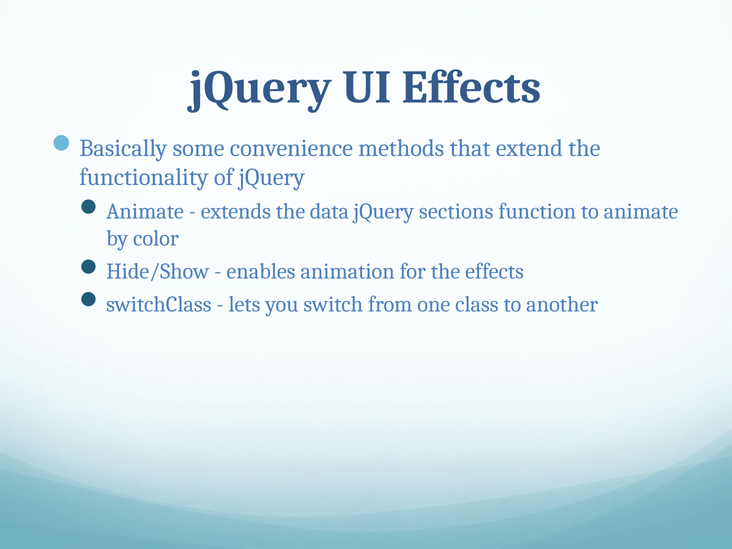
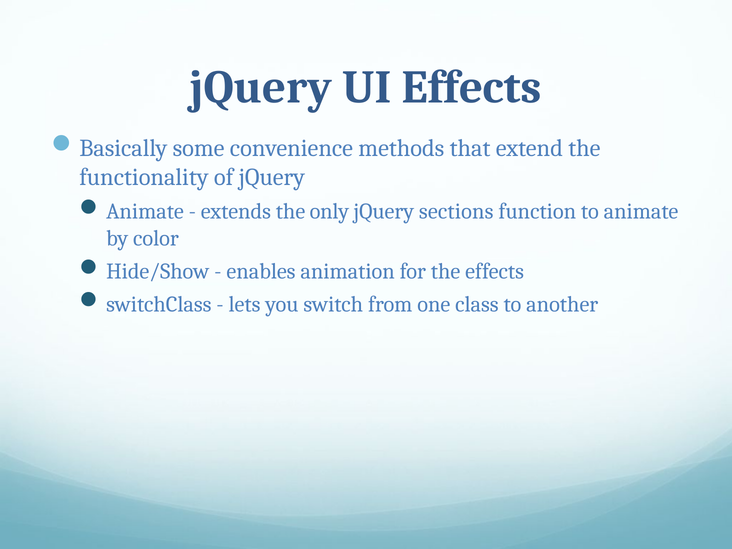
data: data -> only
